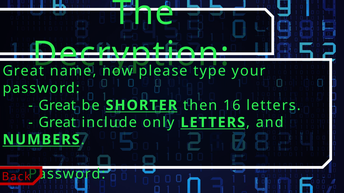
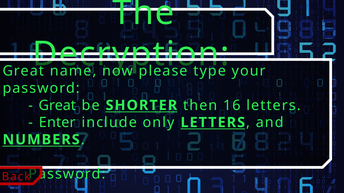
Great at (57, 123): Great -> Enter
